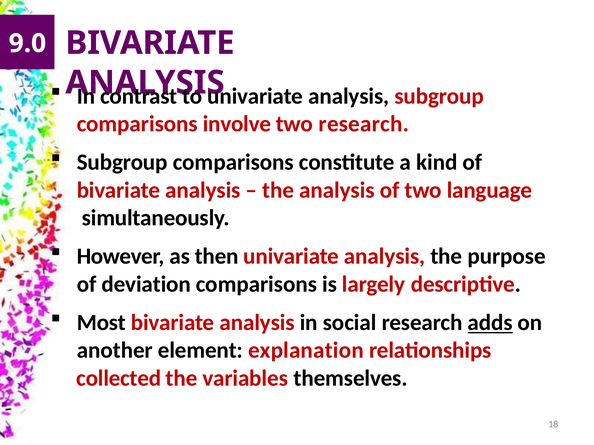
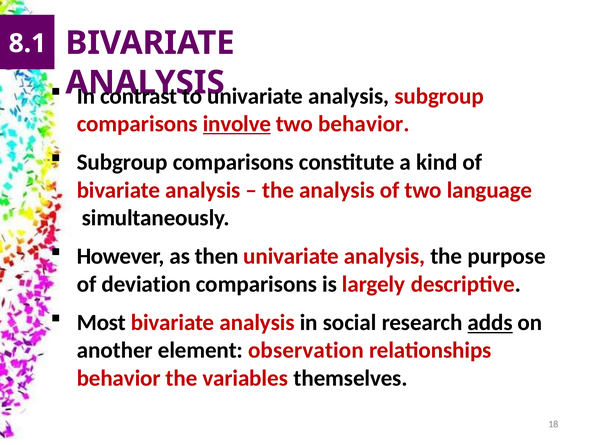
9.0: 9.0 -> 8.1
involve underline: none -> present
two research: research -> behavior
explanation: explanation -> observation
collected at (119, 378): collected -> behavior
